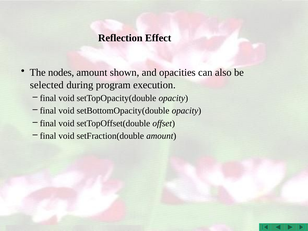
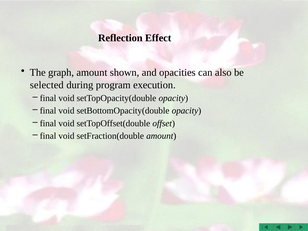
nodes: nodes -> graph
